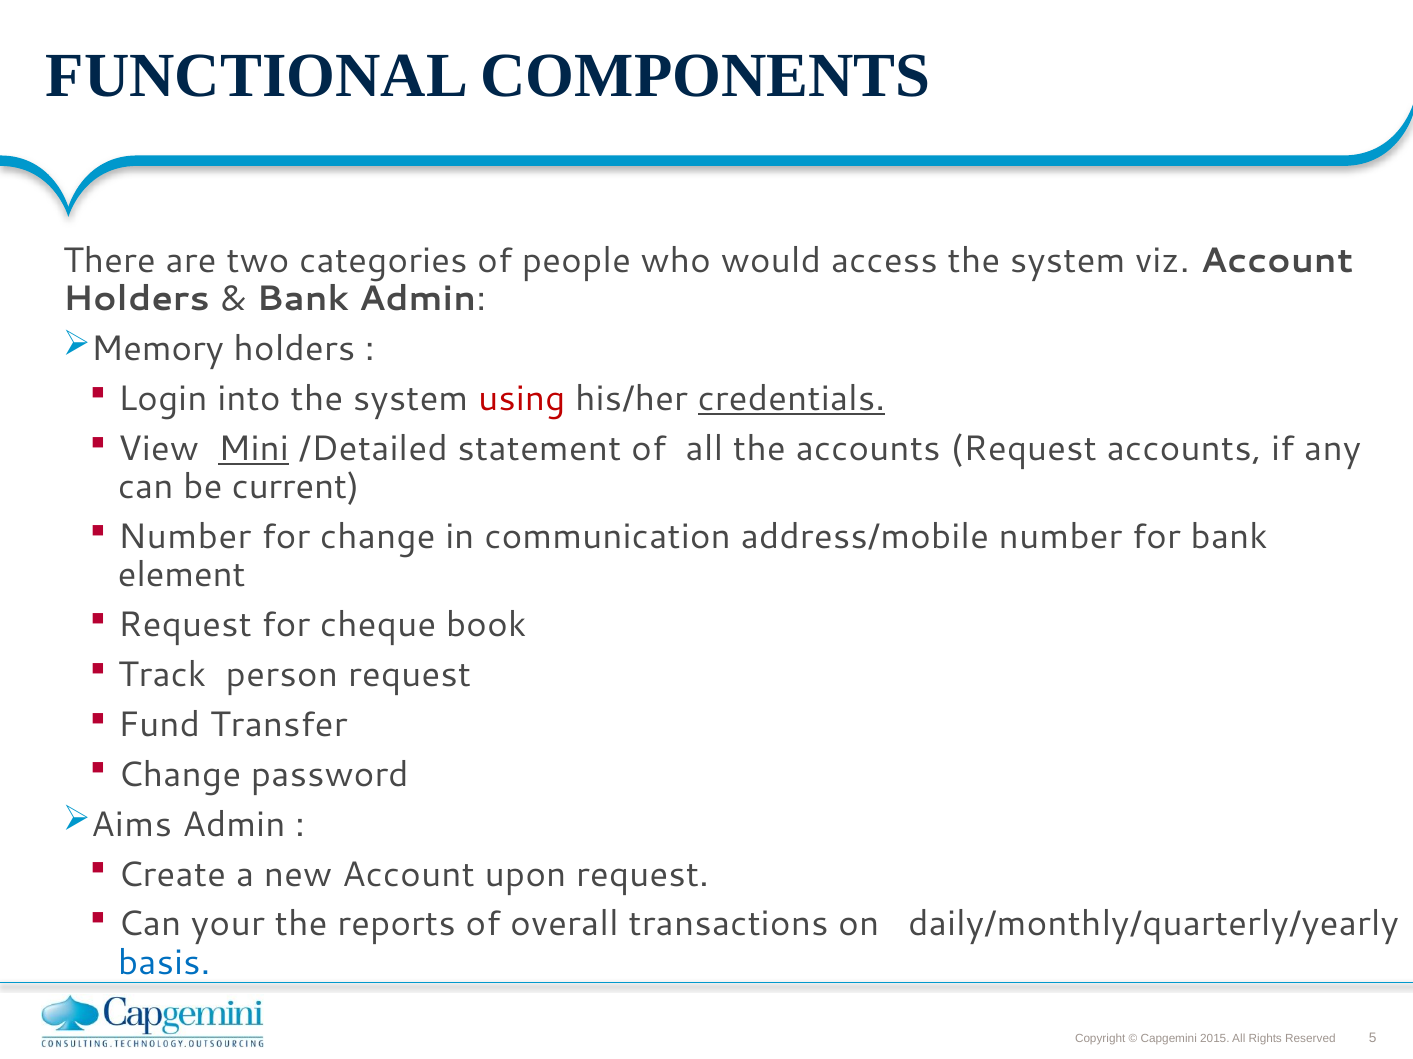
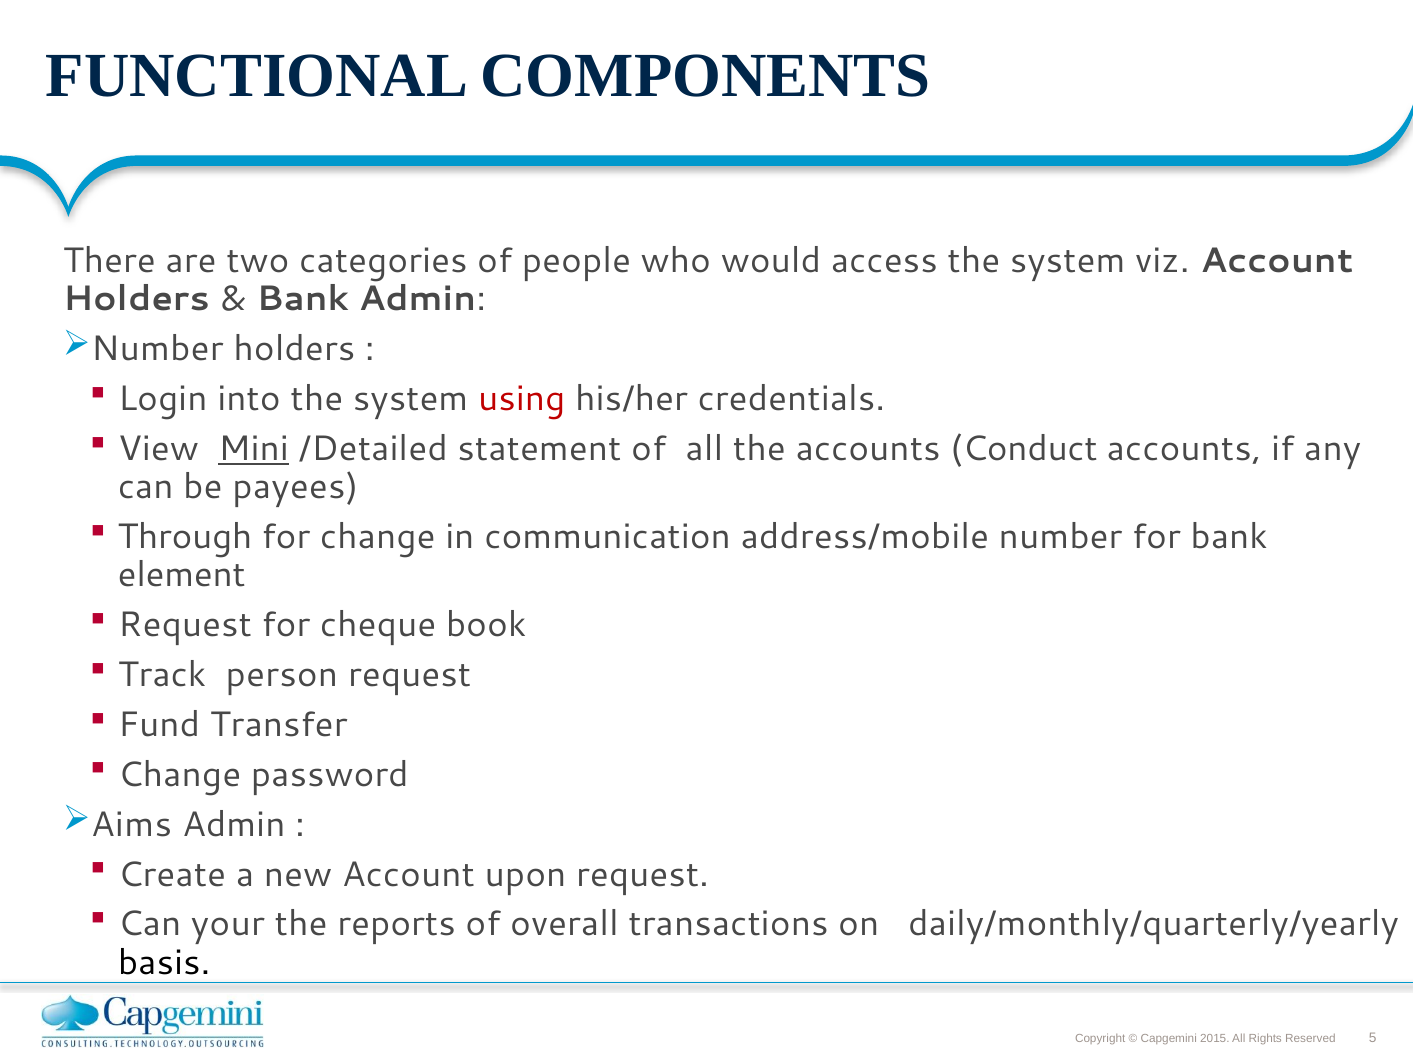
Memory at (157, 349): Memory -> Number
credentials underline: present -> none
accounts Request: Request -> Conduct
current: current -> payees
Number at (185, 537): Number -> Through
basis colour: blue -> black
